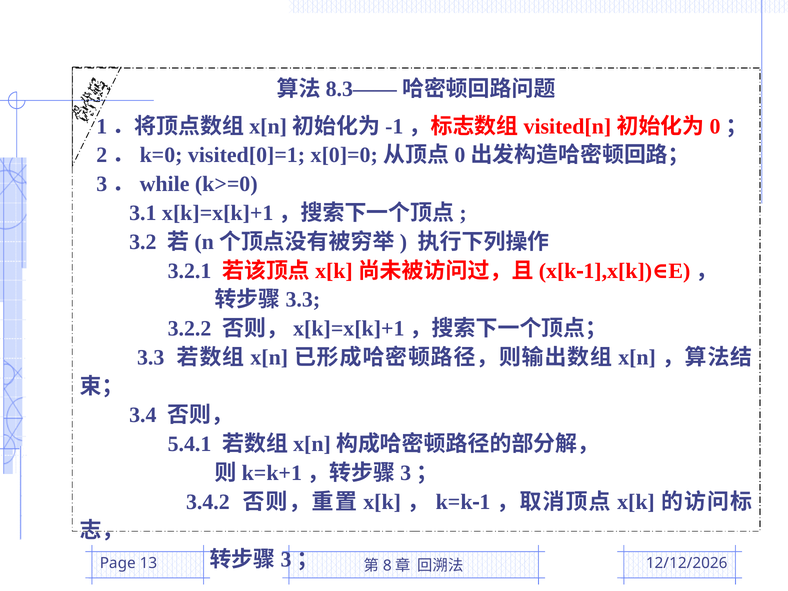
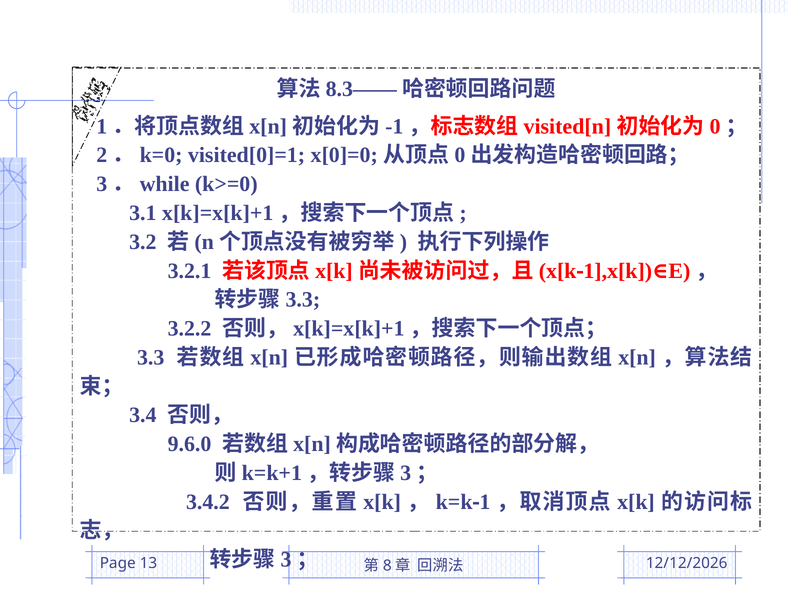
5.4.1: 5.4.1 -> 9.6.0
